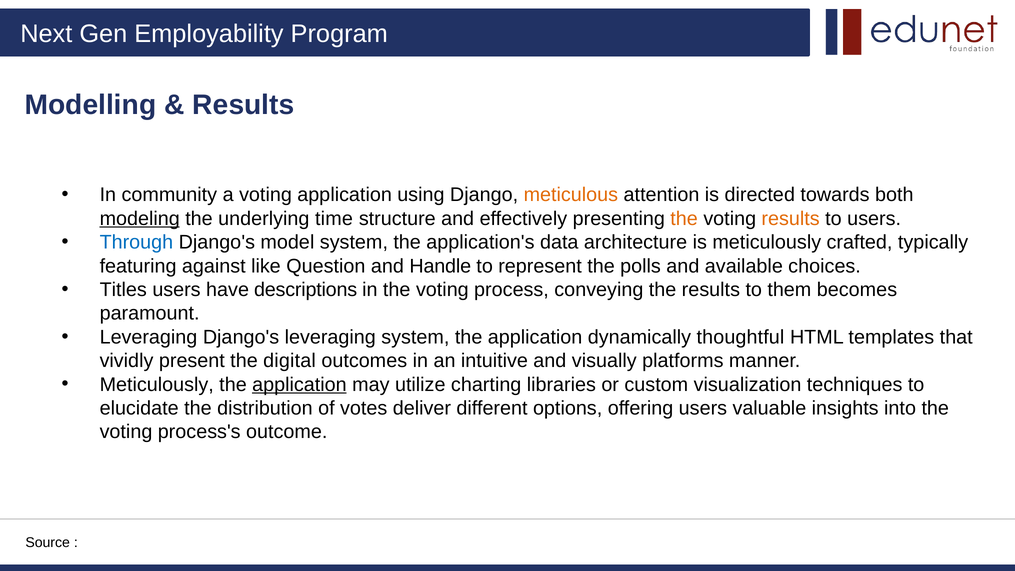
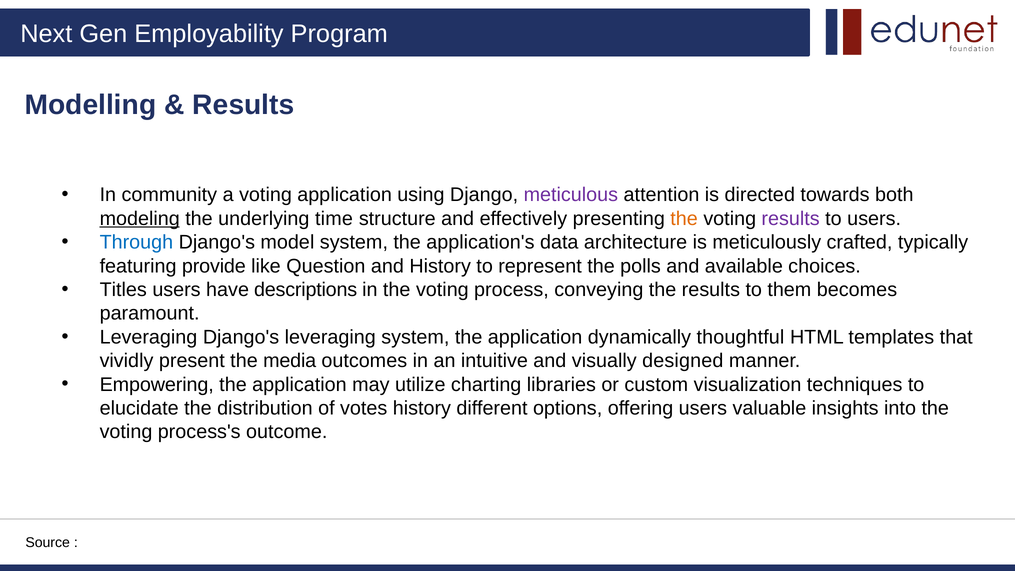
meticulous colour: orange -> purple
results at (791, 219) colour: orange -> purple
against: against -> provide
and Handle: Handle -> History
digital: digital -> media
platforms: platforms -> designed
Meticulously at (157, 384): Meticulously -> Empowering
application at (299, 384) underline: present -> none
votes deliver: deliver -> history
